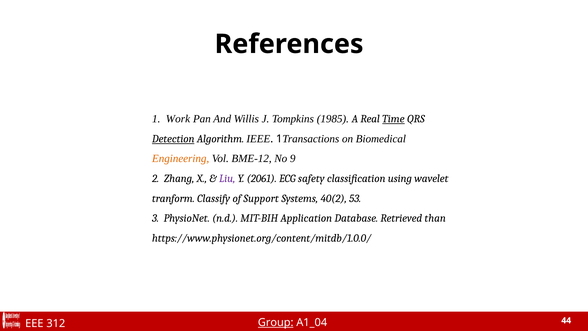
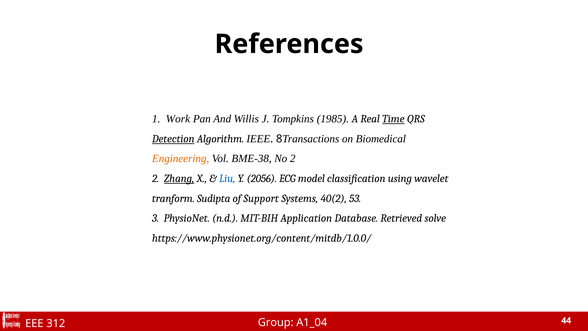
1 at (279, 139): 1 -> 8
BME-12: BME-12 -> BME-38
No 9: 9 -> 2
Zhang underline: none -> present
Liu colour: purple -> blue
2061: 2061 -> 2056
safety: safety -> model
Classify: Classify -> Sudipta
than: than -> solve
Group underline: present -> none
